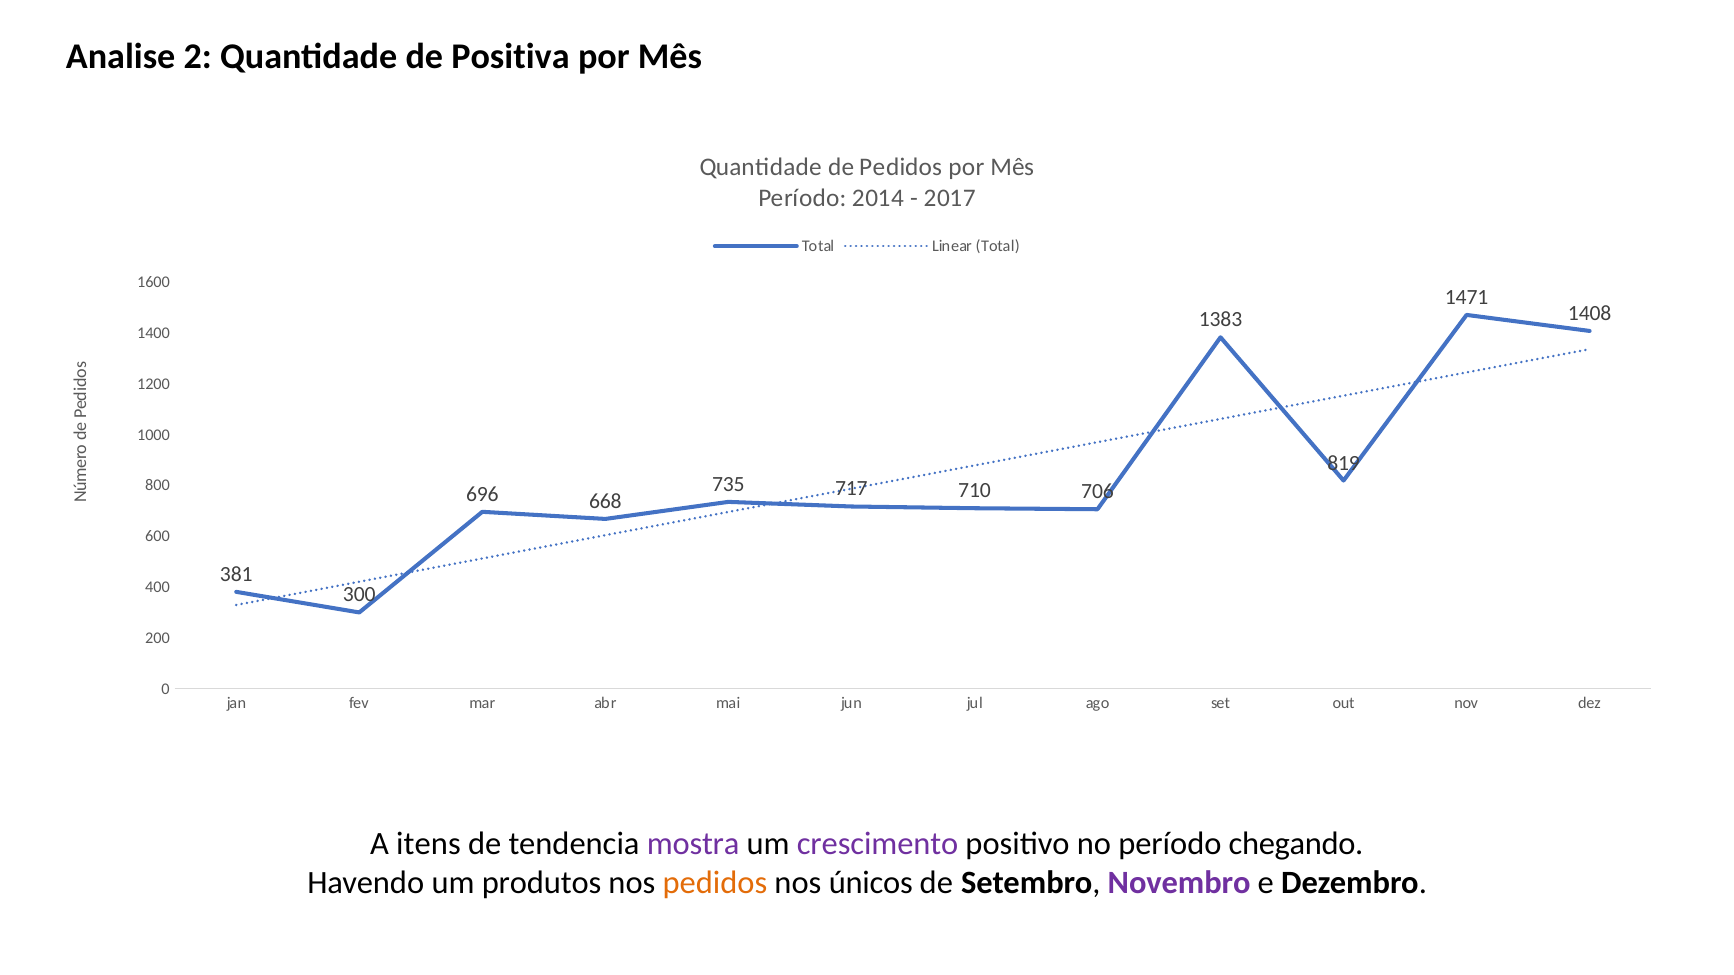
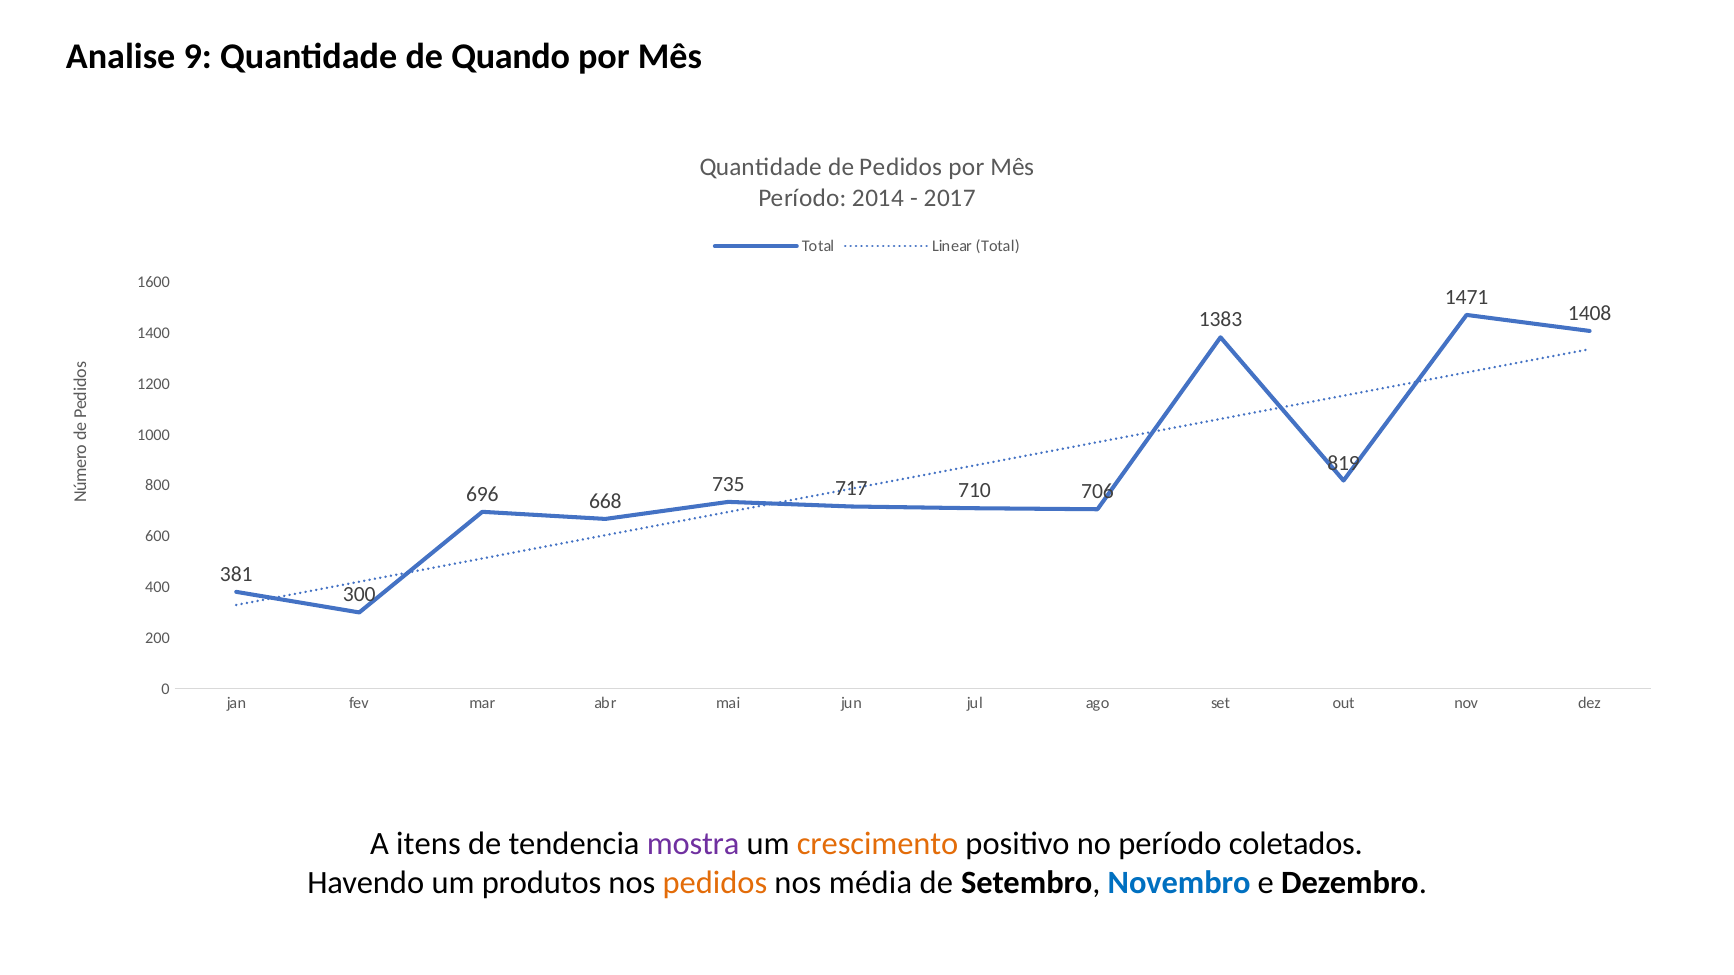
2: 2 -> 9
Positiva: Positiva -> Quando
crescimento colour: purple -> orange
chegando: chegando -> coletados
únicos: únicos -> média
Novembro colour: purple -> blue
